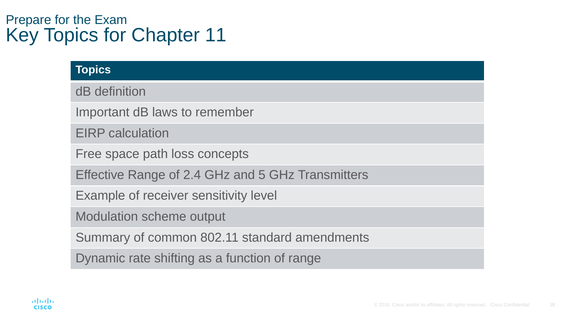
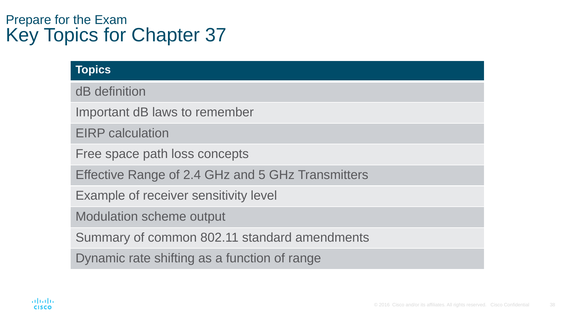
11: 11 -> 37
